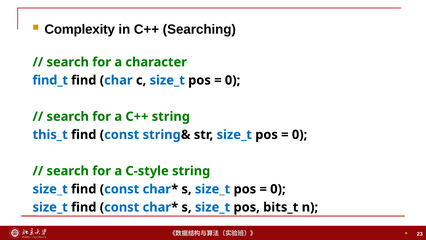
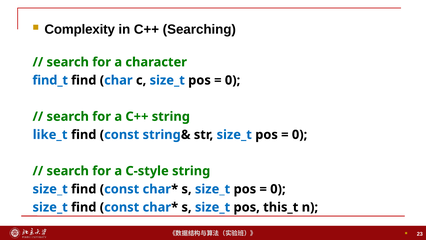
this_t: this_t -> like_t
bits_t: bits_t -> this_t
